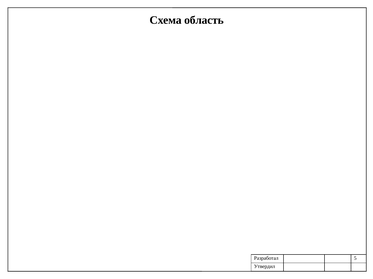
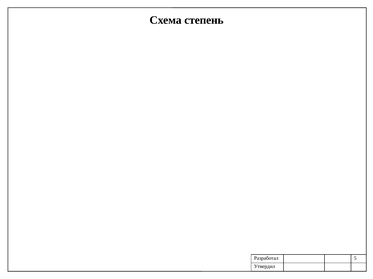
область: область -> степень
